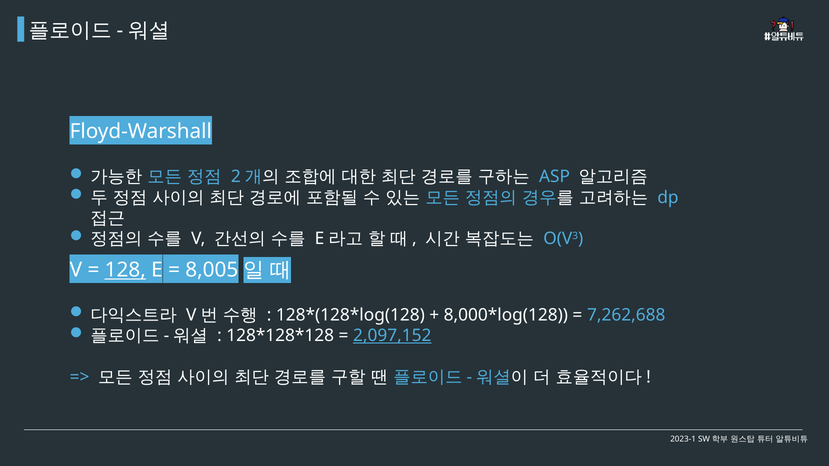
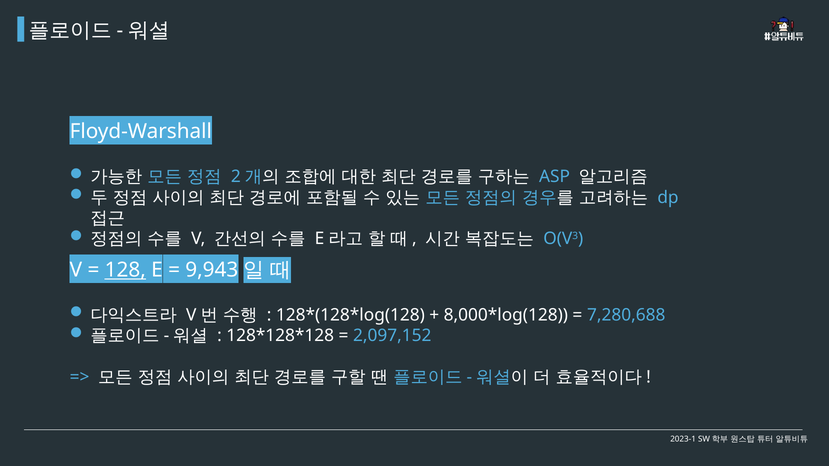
8,005: 8,005 -> 9,943
7,262,688: 7,262,688 -> 7,280,688
2,097,152 underline: present -> none
